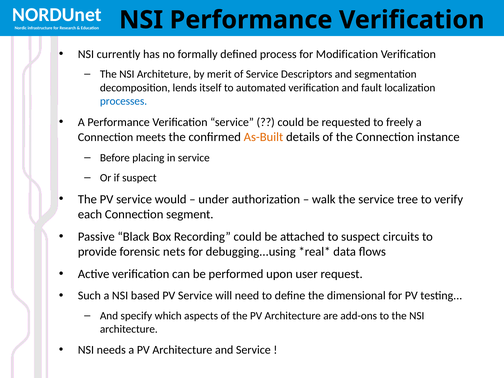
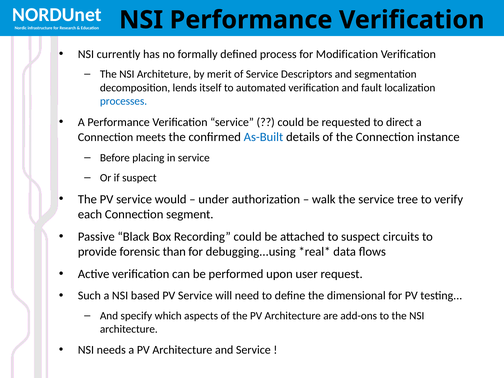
freely: freely -> direct
As-Built colour: orange -> blue
nets: nets -> than
